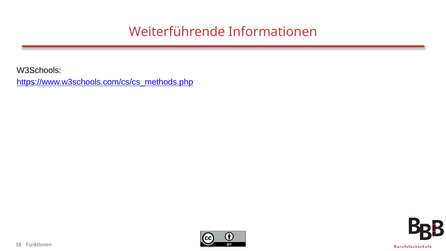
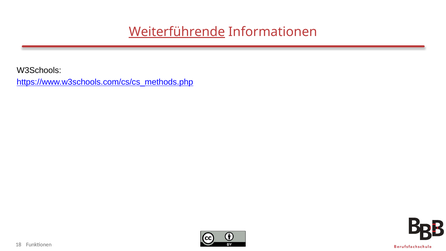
Weiterführende underline: none -> present
